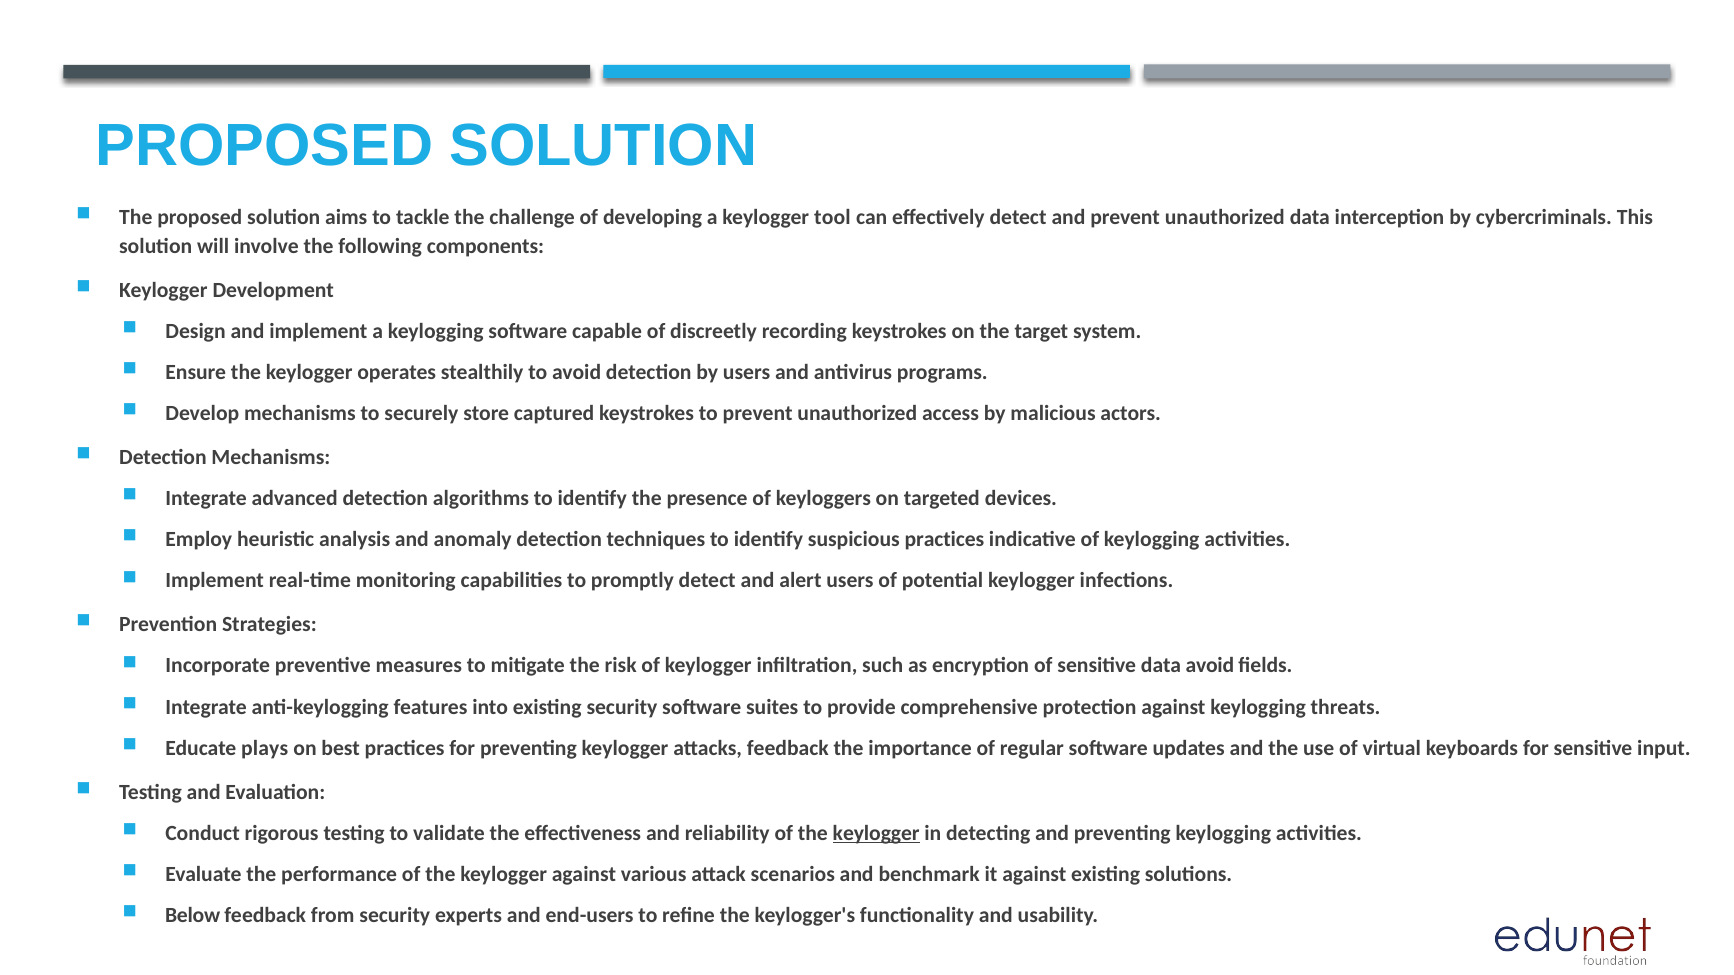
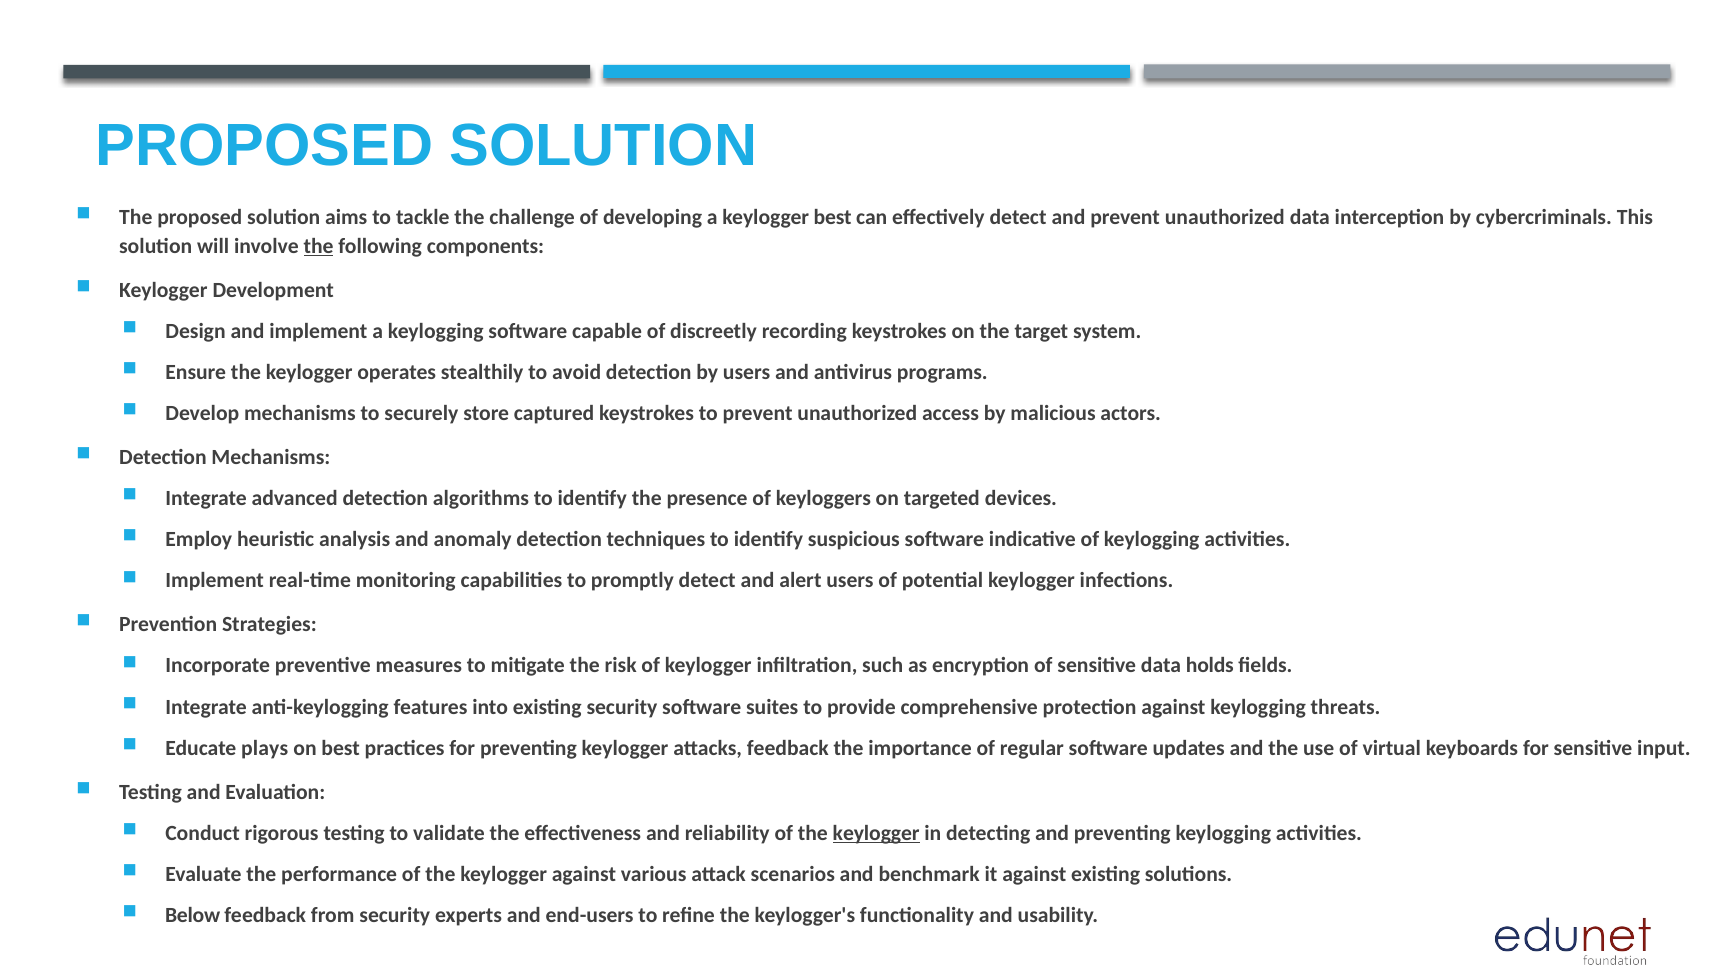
keylogger tool: tool -> best
the at (319, 246) underline: none -> present
suspicious practices: practices -> software
data avoid: avoid -> holds
